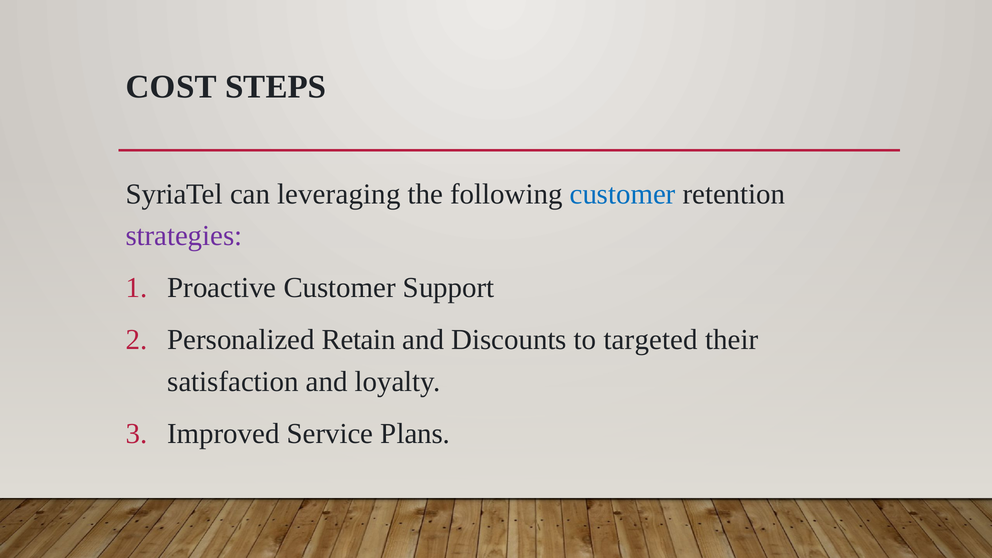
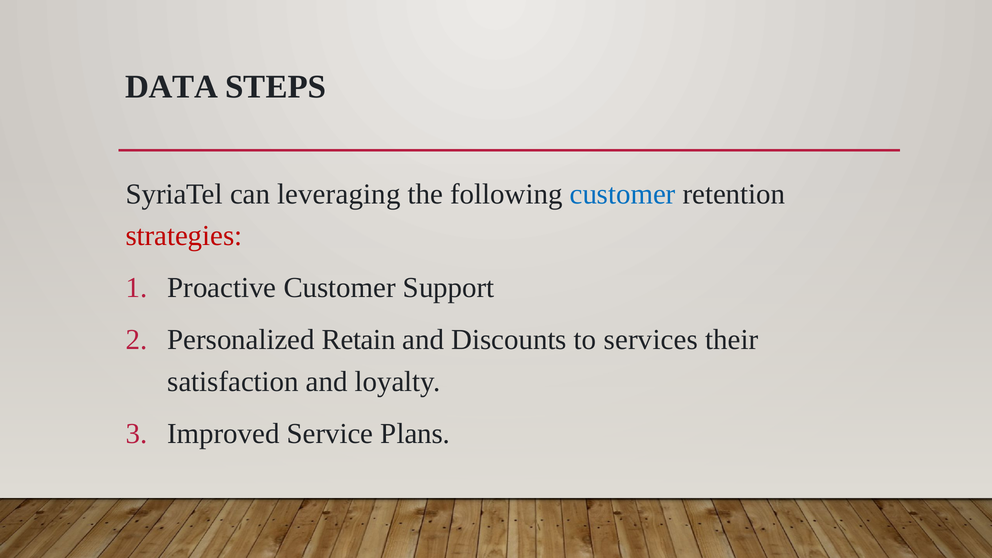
COST: COST -> DATA
strategies colour: purple -> red
targeted: targeted -> services
